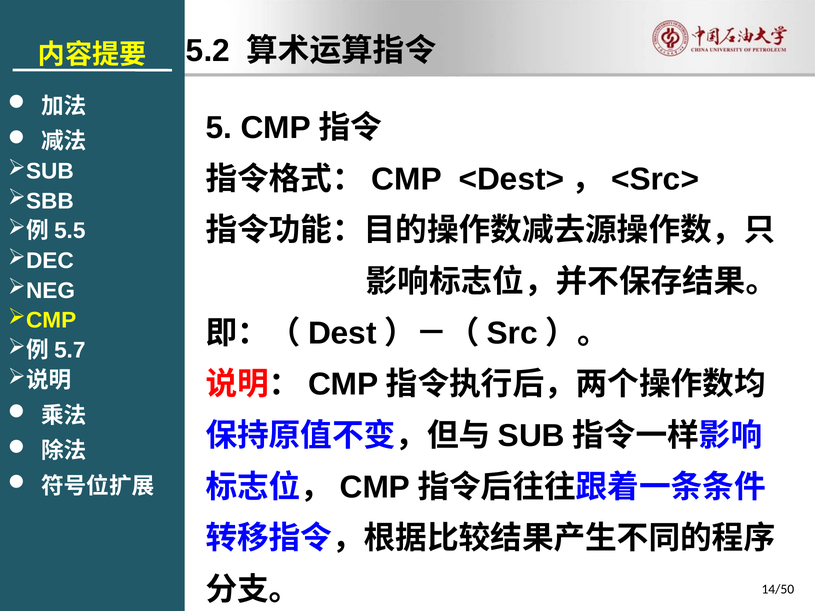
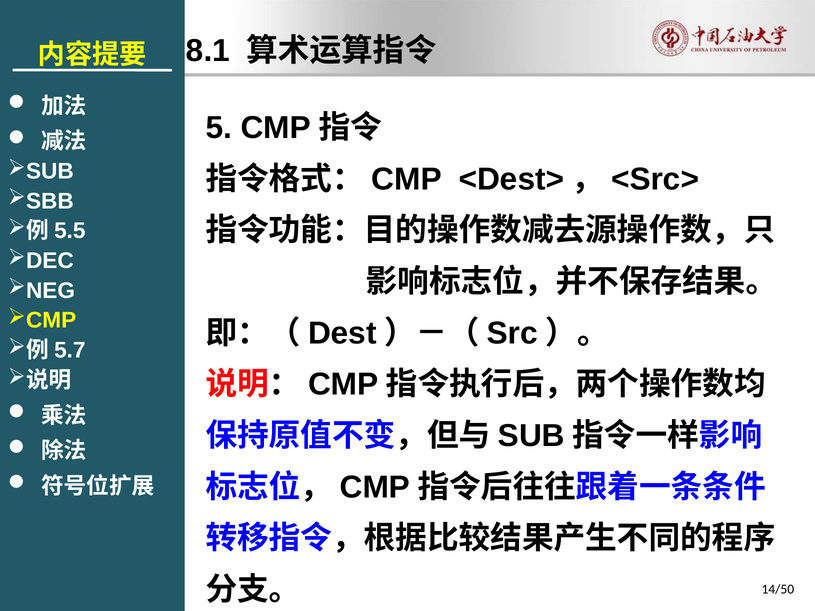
5.2: 5.2 -> 8.1
